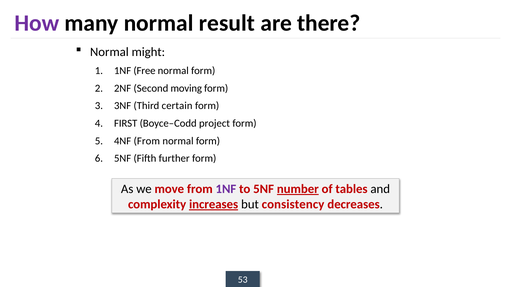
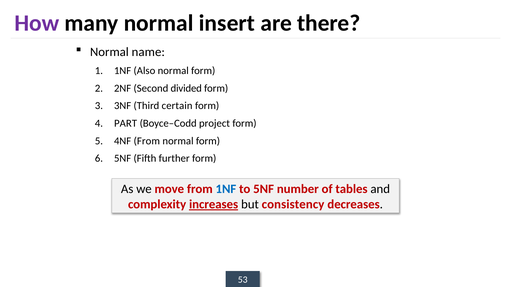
result: result -> insert
might: might -> name
Free: Free -> Also
moving: moving -> divided
FIRST: FIRST -> PART
1NF at (226, 189) colour: purple -> blue
number underline: present -> none
